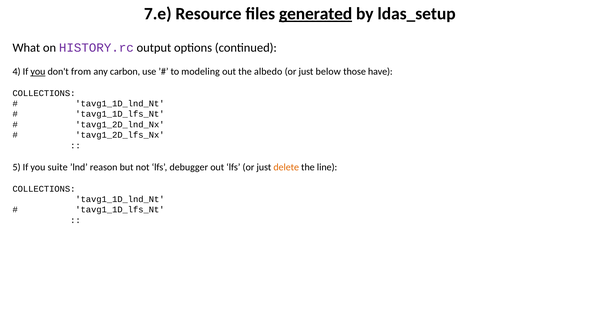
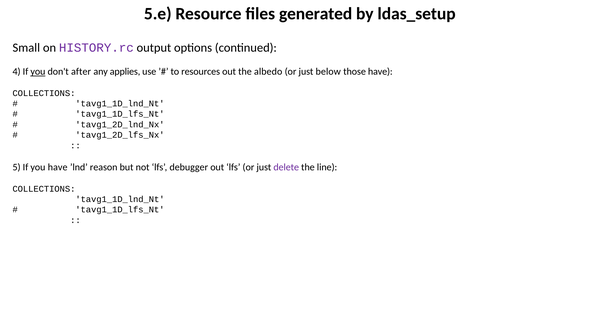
7.e: 7.e -> 5.e
generated underline: present -> none
What: What -> Small
from: from -> after
carbon: carbon -> applies
modeling: modeling -> resources
you suite: suite -> have
delete colour: orange -> purple
